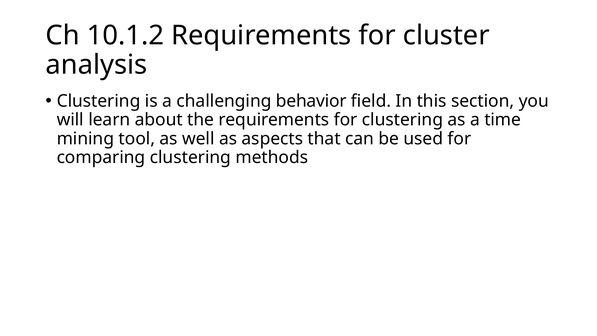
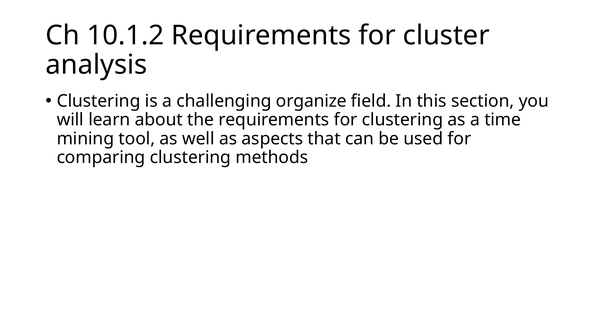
behavior: behavior -> organize
